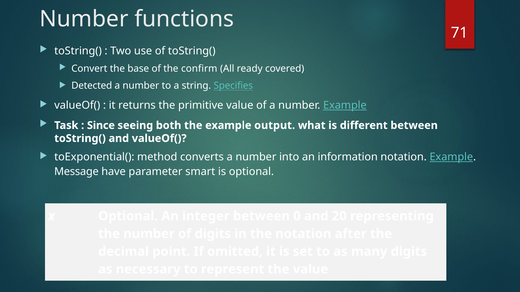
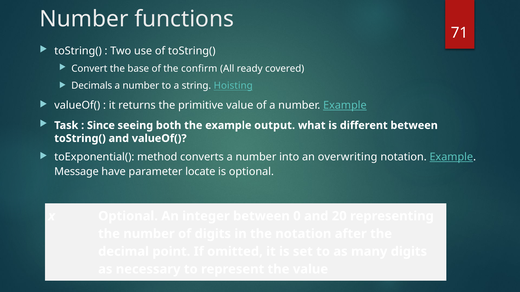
Detected: Detected -> Decimals
Specifies: Specifies -> Hoisting
information: information -> overwriting
smart: smart -> locate
